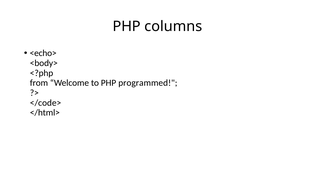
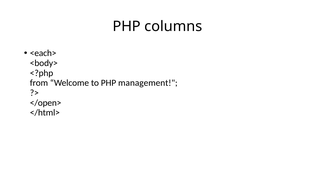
<echo>: <echo> -> <each>
programmed: programmed -> management
</code>: </code> -> </open>
